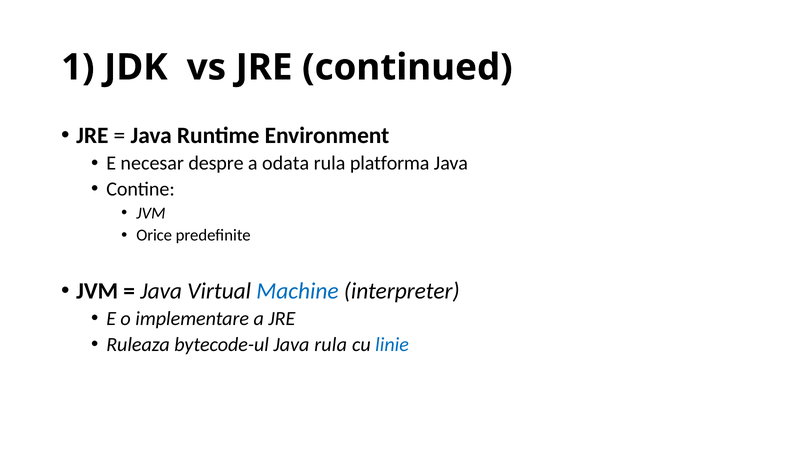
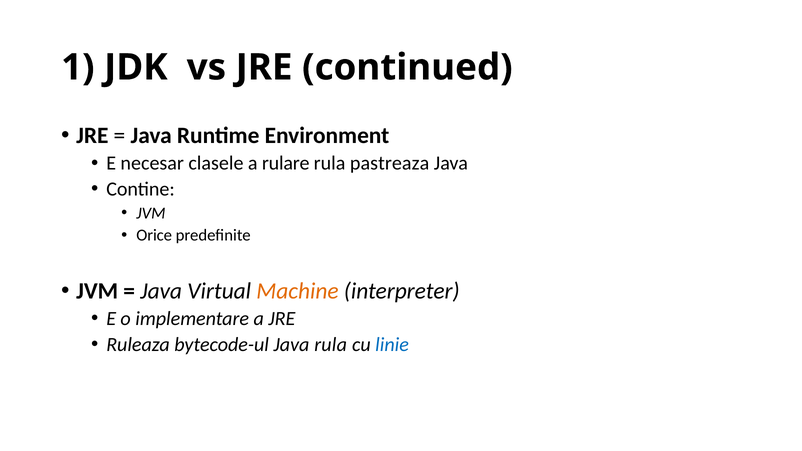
despre: despre -> clasele
odata: odata -> rulare
platforma: platforma -> pastreaza
Machine colour: blue -> orange
